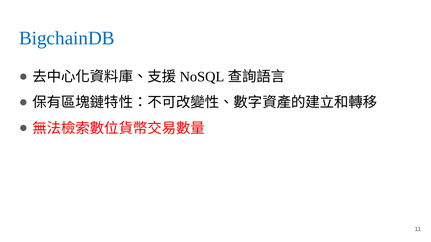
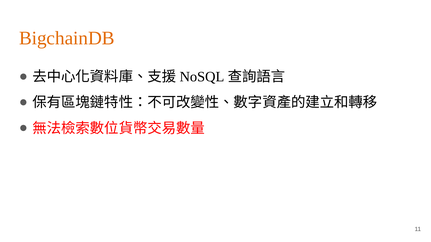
BigchainDB colour: blue -> orange
